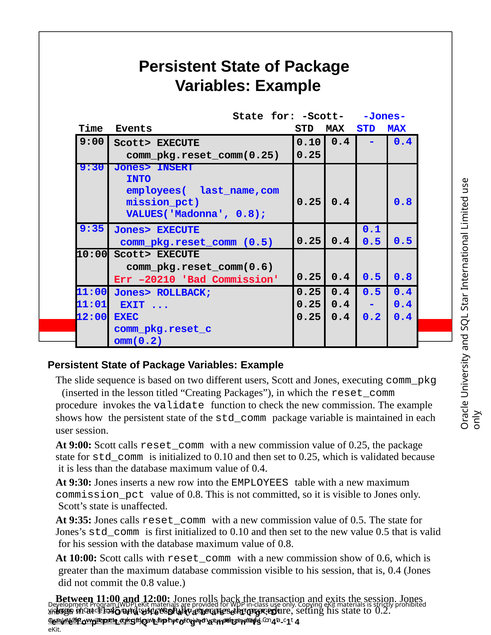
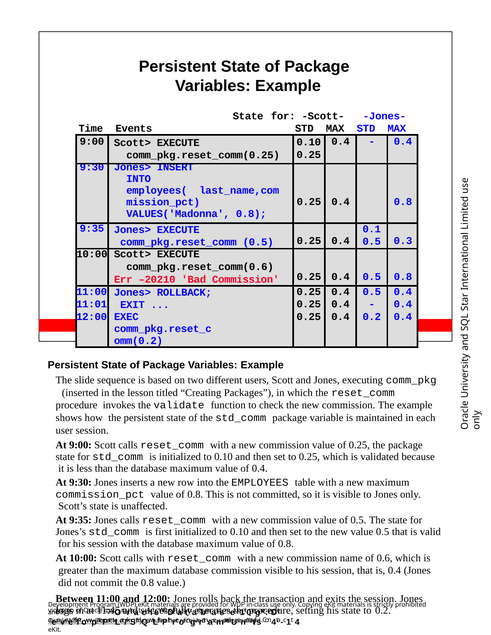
0.5 0.5: 0.5 -> 0.3
show: show -> name
